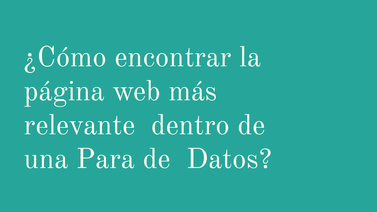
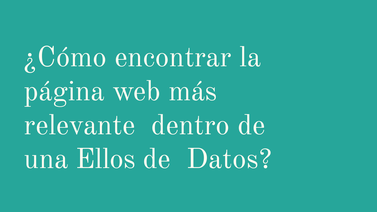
Para: Para -> Ellos
